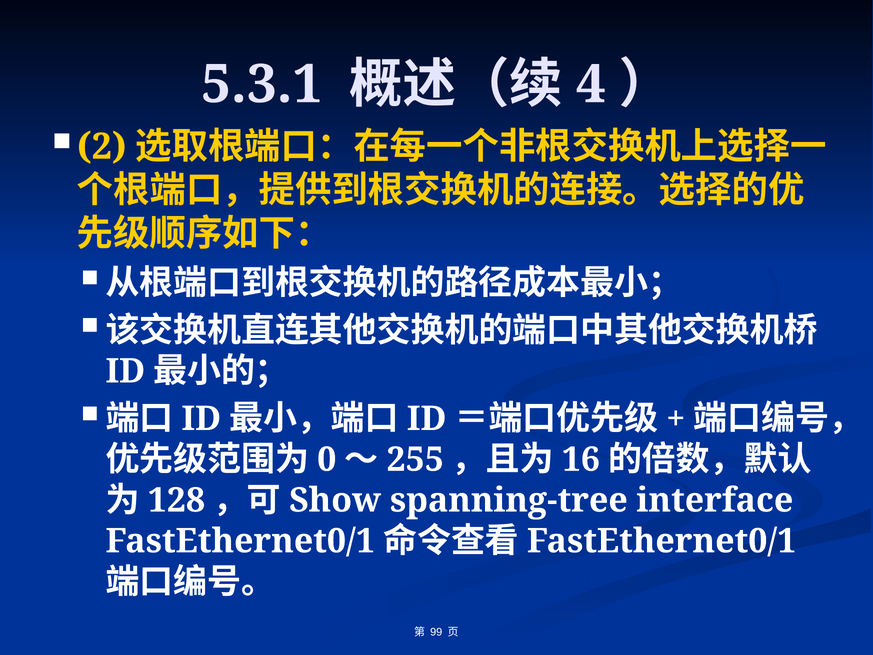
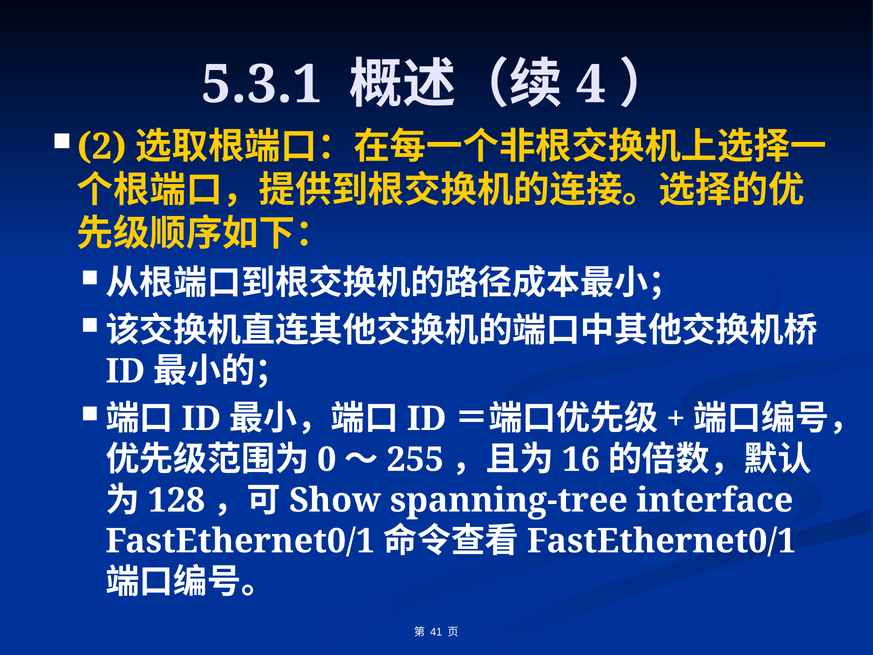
99: 99 -> 41
